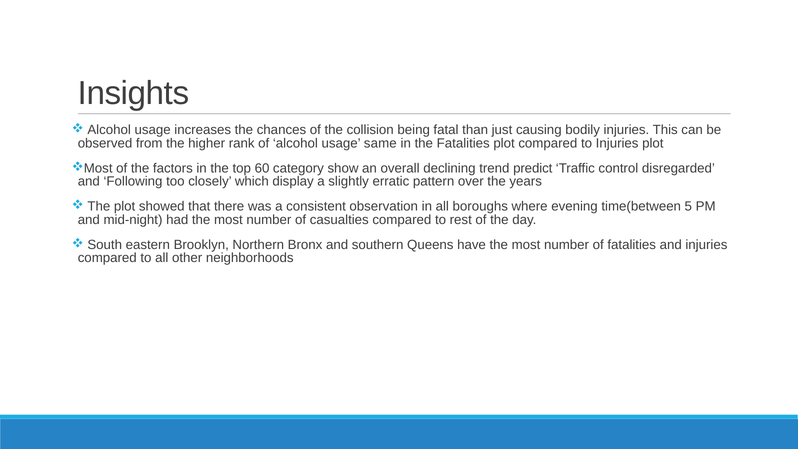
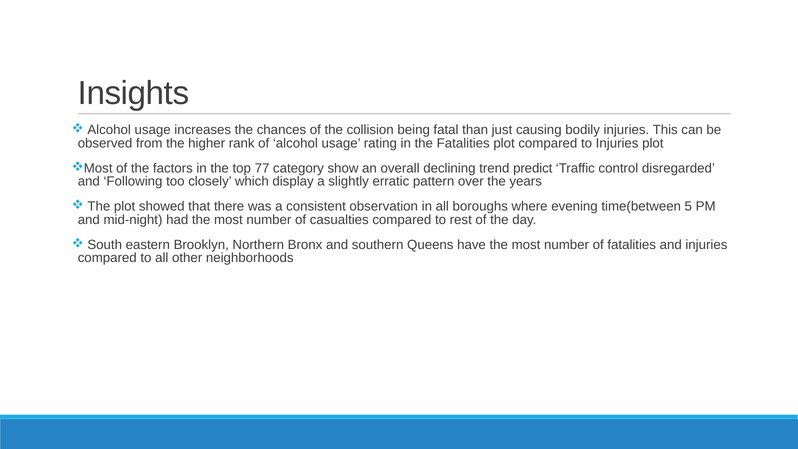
same: same -> rating
60: 60 -> 77
